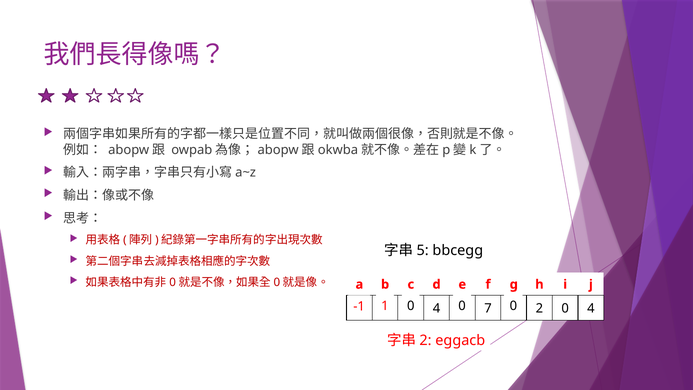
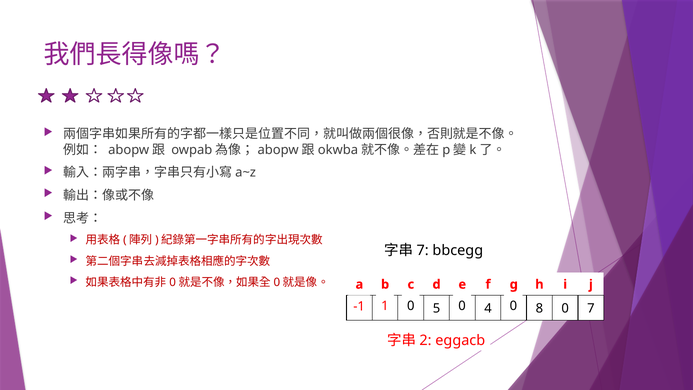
5 at (423, 250): 5 -> 7
4 at (437, 308): 4 -> 5
7: 7 -> 4
2 at (539, 308): 2 -> 8
4 at (591, 308): 4 -> 7
